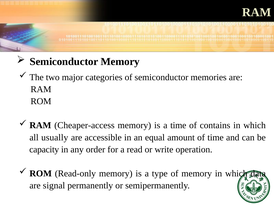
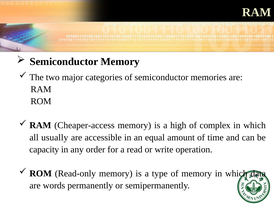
a time: time -> high
contains: contains -> complex
signal: signal -> words
